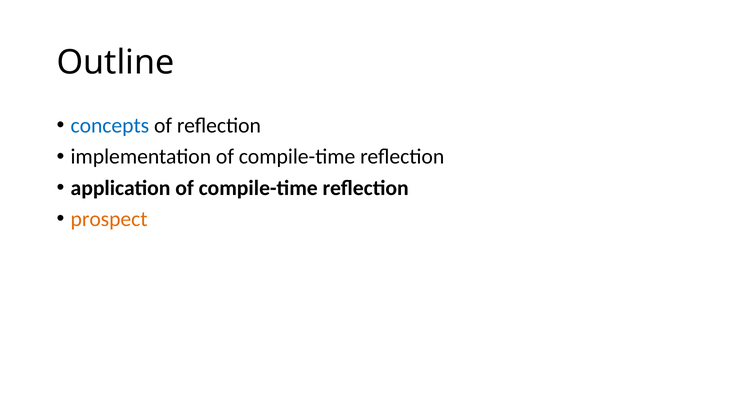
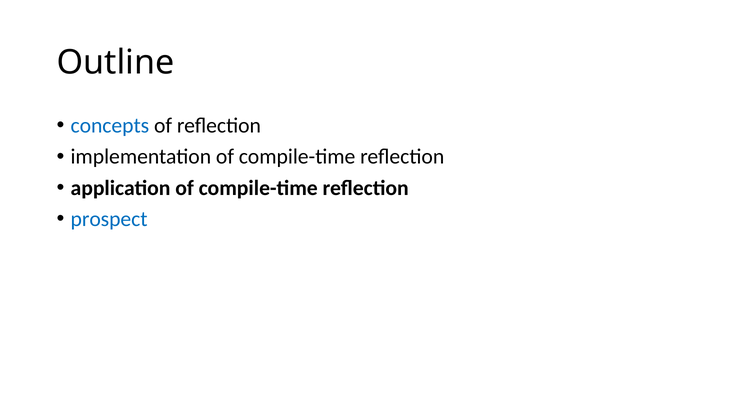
prospect colour: orange -> blue
